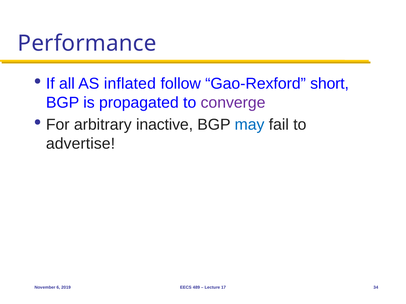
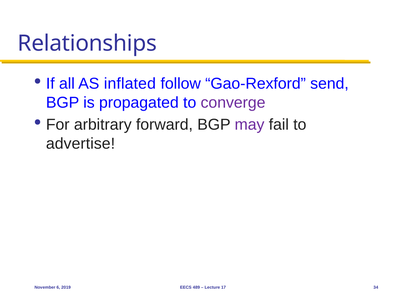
Performance: Performance -> Relationships
short: short -> send
inactive: inactive -> forward
may colour: blue -> purple
